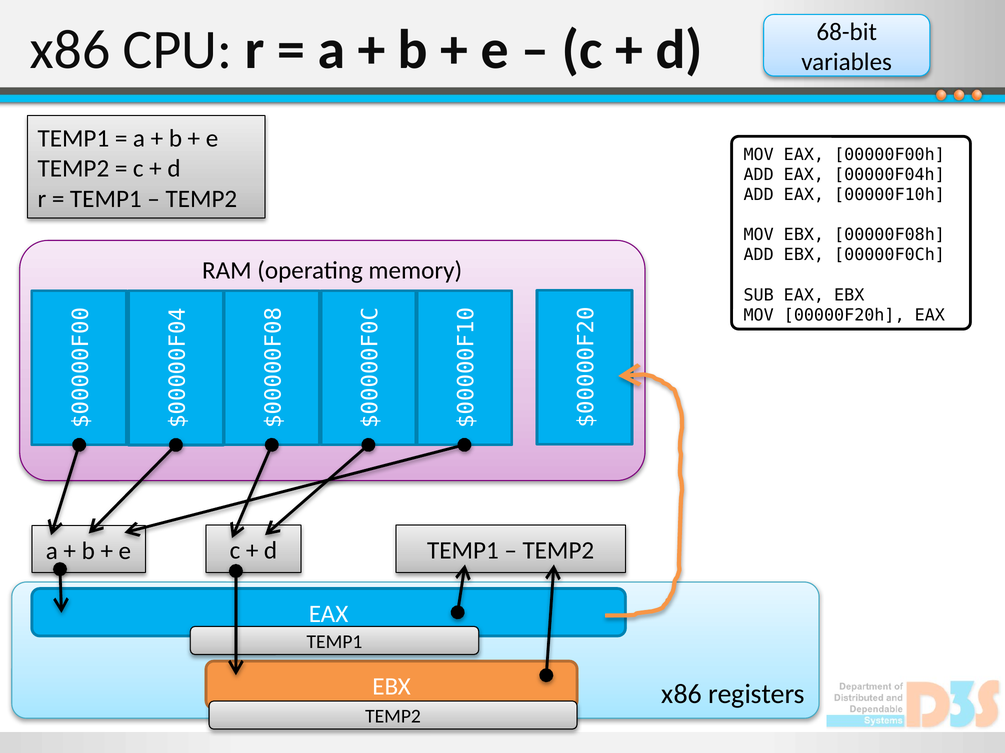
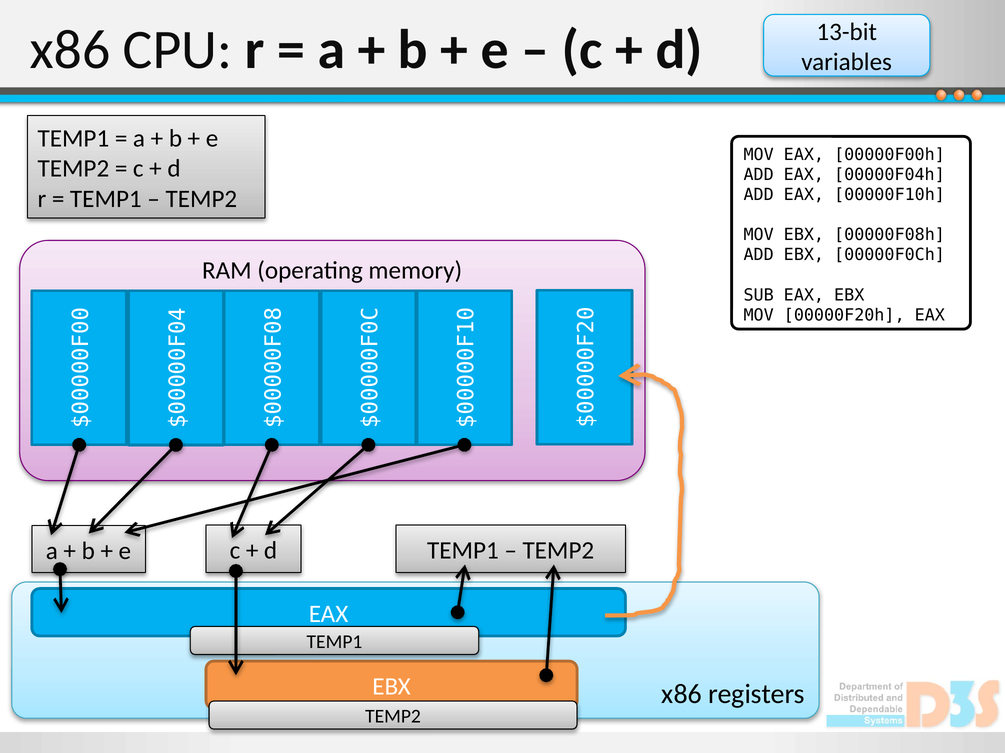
68-bit: 68-bit -> 13-bit
